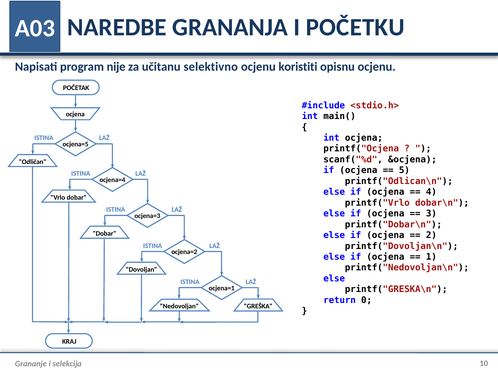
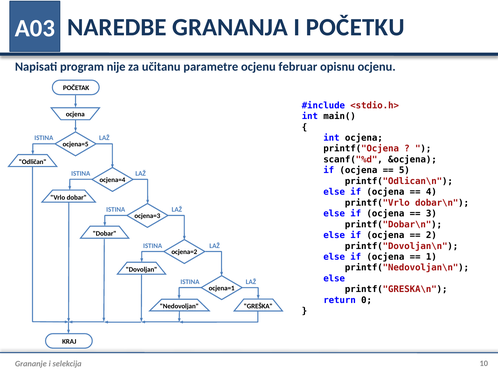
selektivno: selektivno -> parametre
koristiti: koristiti -> februar
